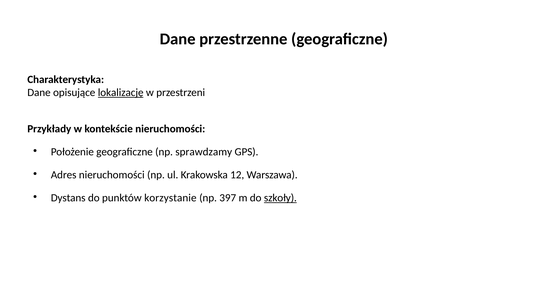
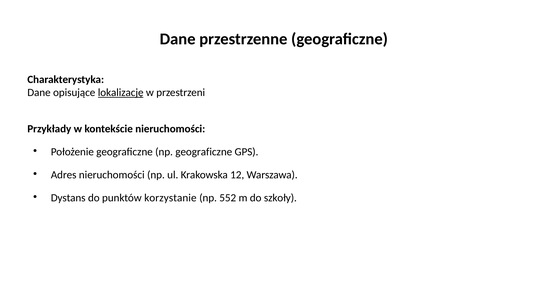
np sprawdzamy: sprawdzamy -> geograficzne
397: 397 -> 552
szkoły underline: present -> none
